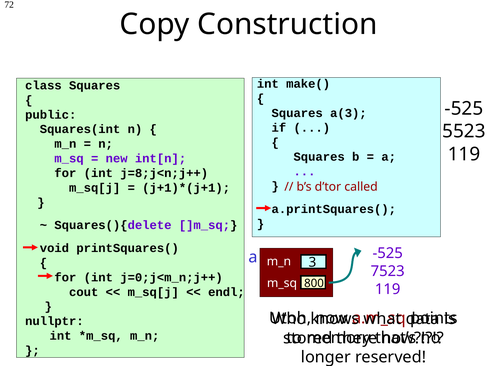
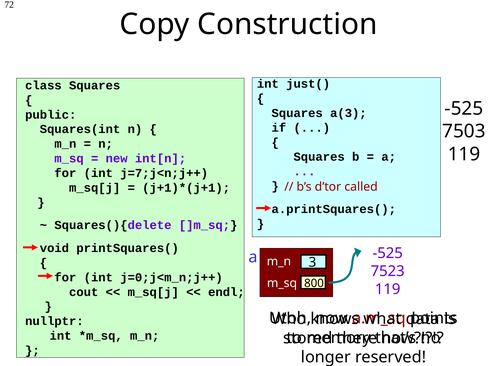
make(: make( -> just(
5523: 5523 -> 7503
j=8;j<n;j++: j=8;j<n;j++ -> j=7;j<n;j++
